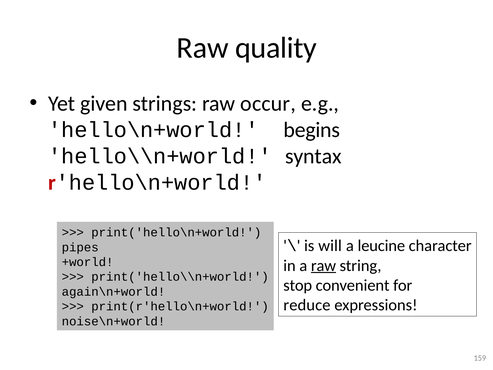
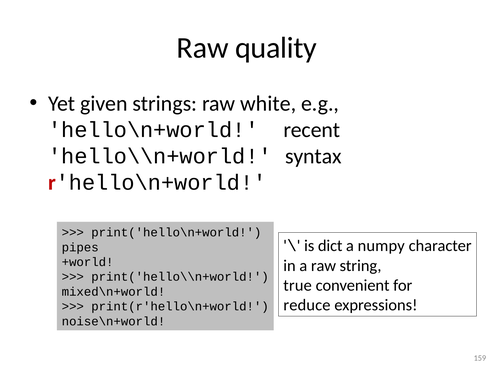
occur: occur -> white
begins: begins -> recent
will: will -> dict
leucine: leucine -> numpy
raw at (324, 265) underline: present -> none
stop: stop -> true
again\n+world: again\n+world -> mixed\n+world
